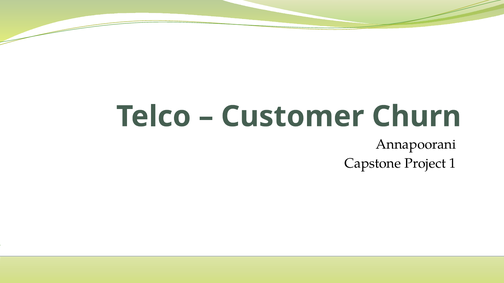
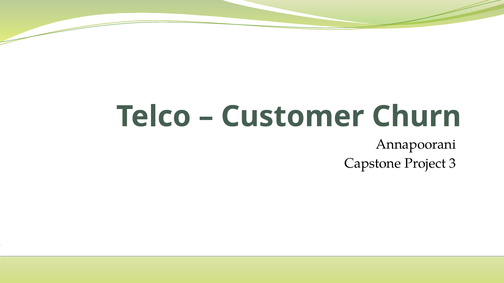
1: 1 -> 3
